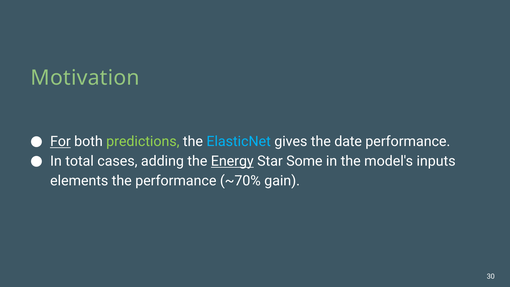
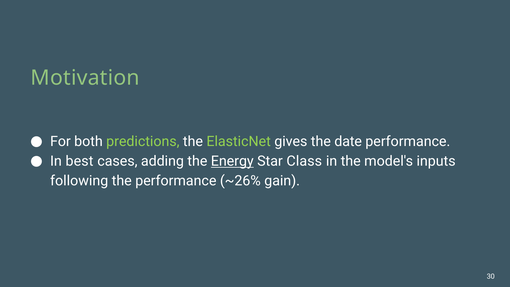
For underline: present -> none
ElasticNet colour: light blue -> light green
total: total -> best
Some: Some -> Class
elements: elements -> following
~70%: ~70% -> ~26%
